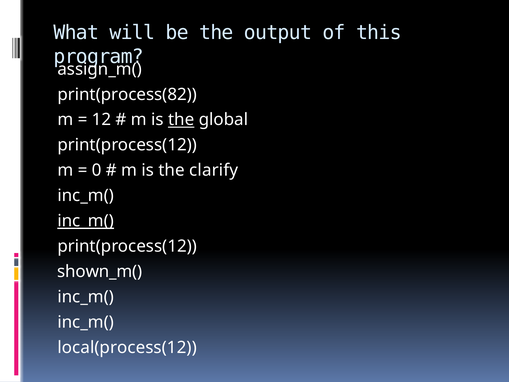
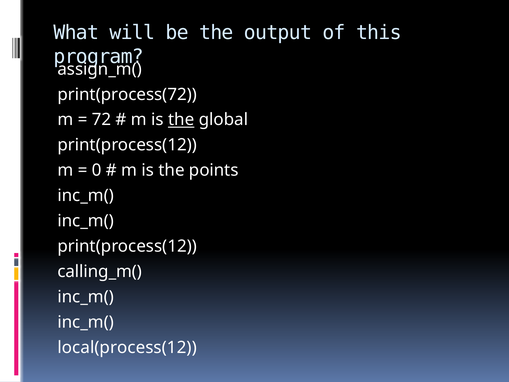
print(process(82: print(process(82 -> print(process(72
12: 12 -> 72
clarify: clarify -> points
inc_m( at (86, 221) underline: present -> none
shown_m(: shown_m( -> calling_m(
